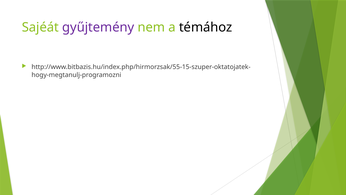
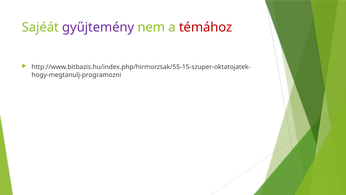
témához colour: black -> red
